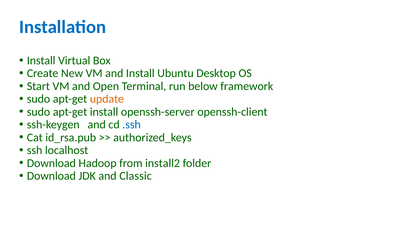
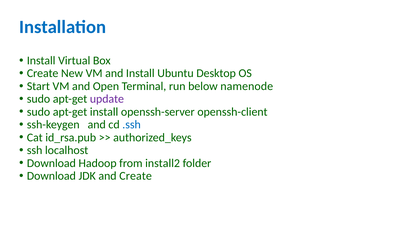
framework: framework -> namenode
update colour: orange -> purple
and Classic: Classic -> Create
